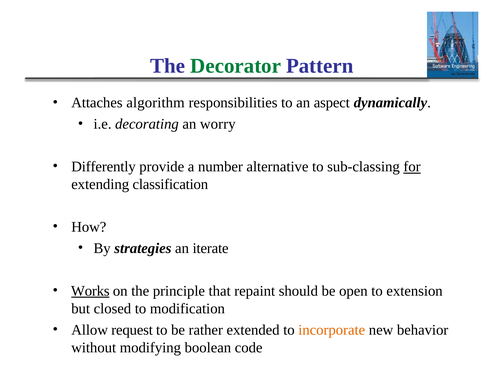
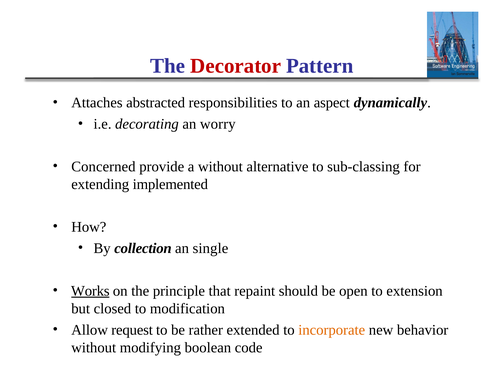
Decorator colour: green -> red
algorithm: algorithm -> abstracted
Differently: Differently -> Concerned
a number: number -> without
for underline: present -> none
classification: classification -> implemented
strategies: strategies -> collection
iterate: iterate -> single
